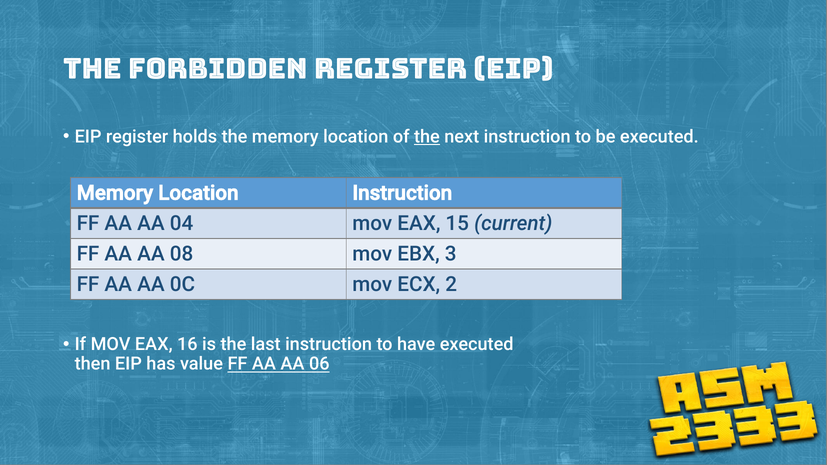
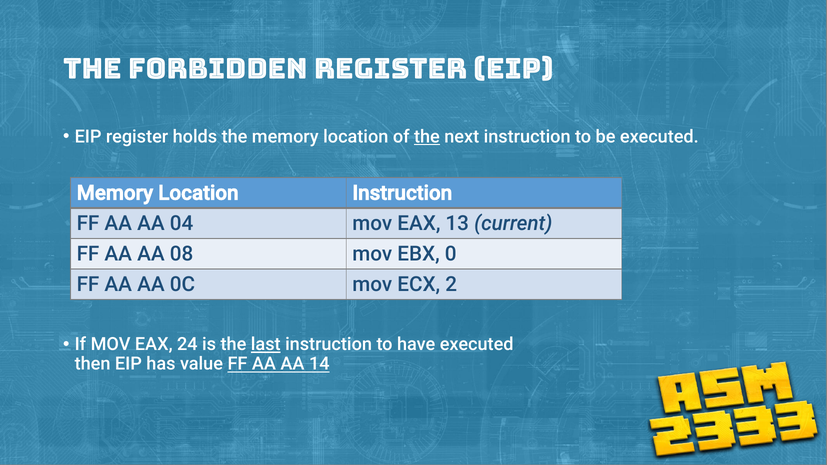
15: 15 -> 13
3: 3 -> 0
16: 16 -> 24
last underline: none -> present
06: 06 -> 14
